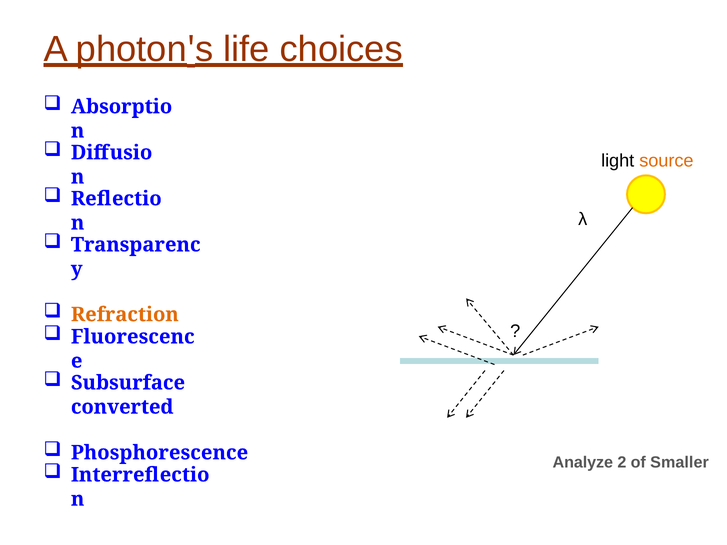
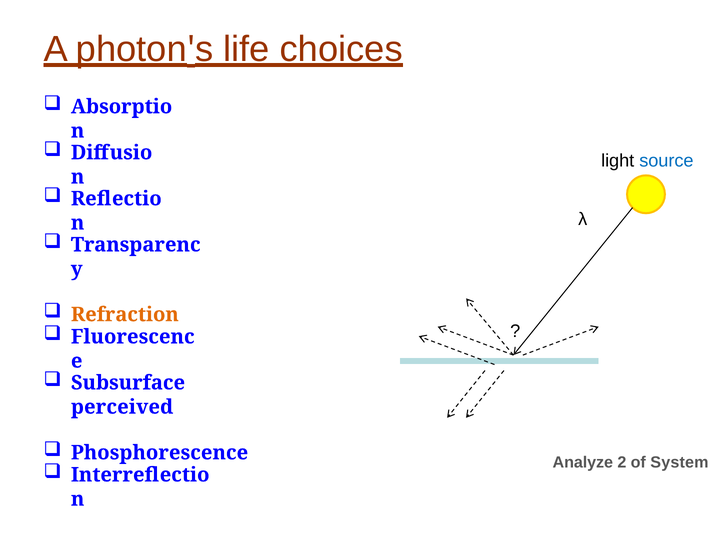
source colour: orange -> blue
converted: converted -> perceived
Smaller: Smaller -> System
